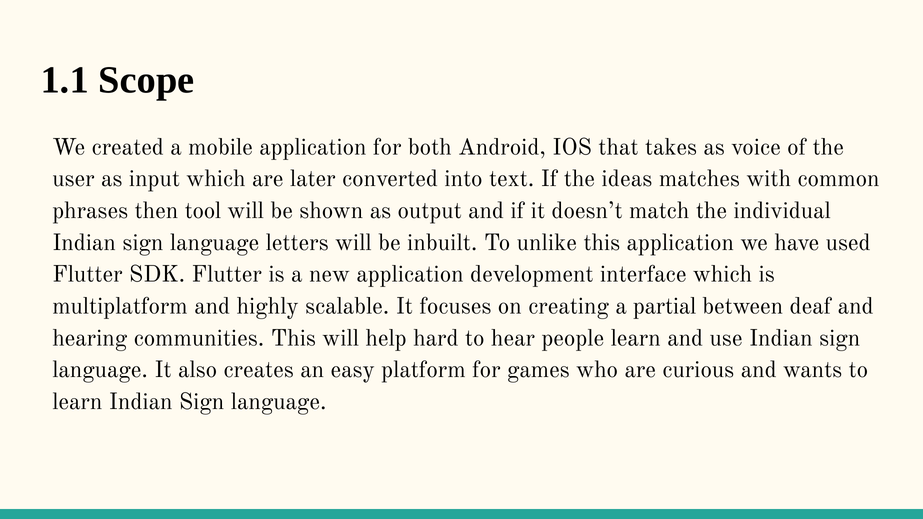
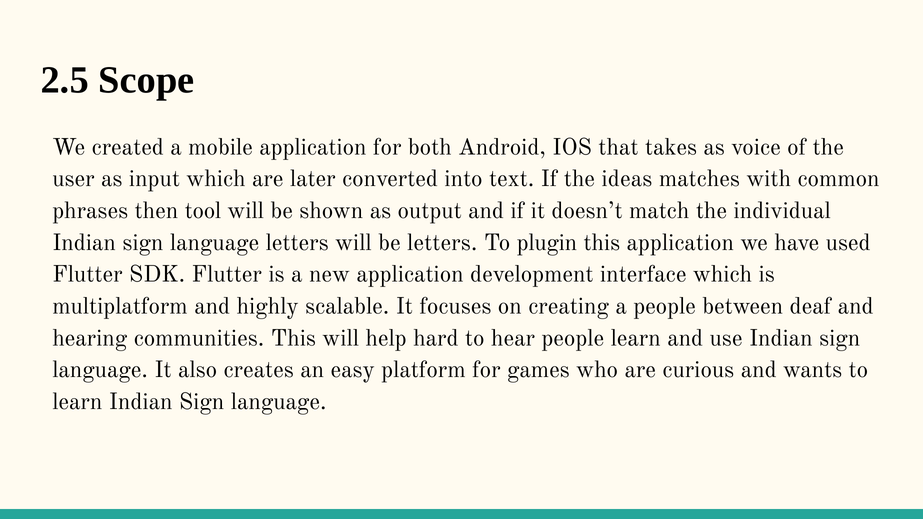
1.1: 1.1 -> 2.5
be inbuilt: inbuilt -> letters
unlike: unlike -> plugin
a partial: partial -> people
